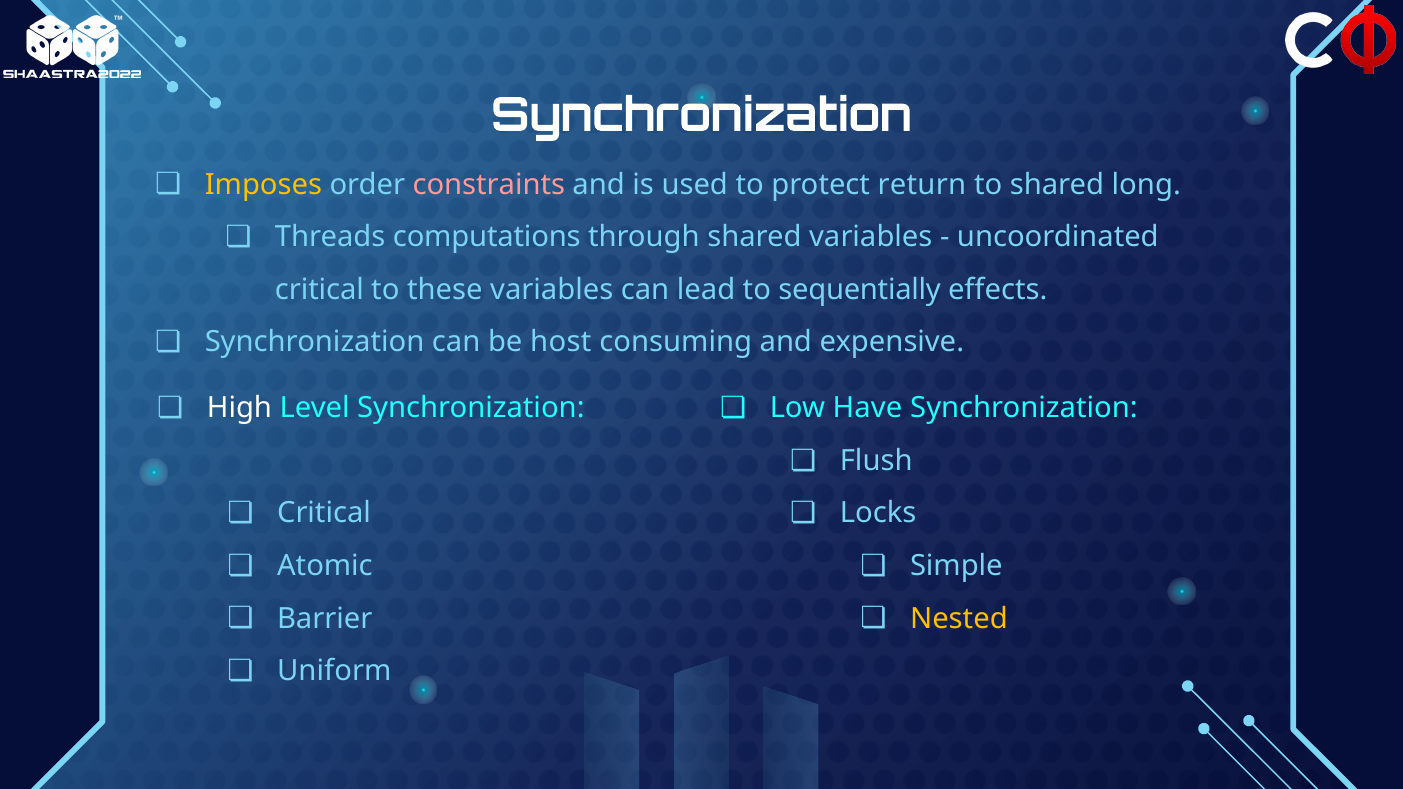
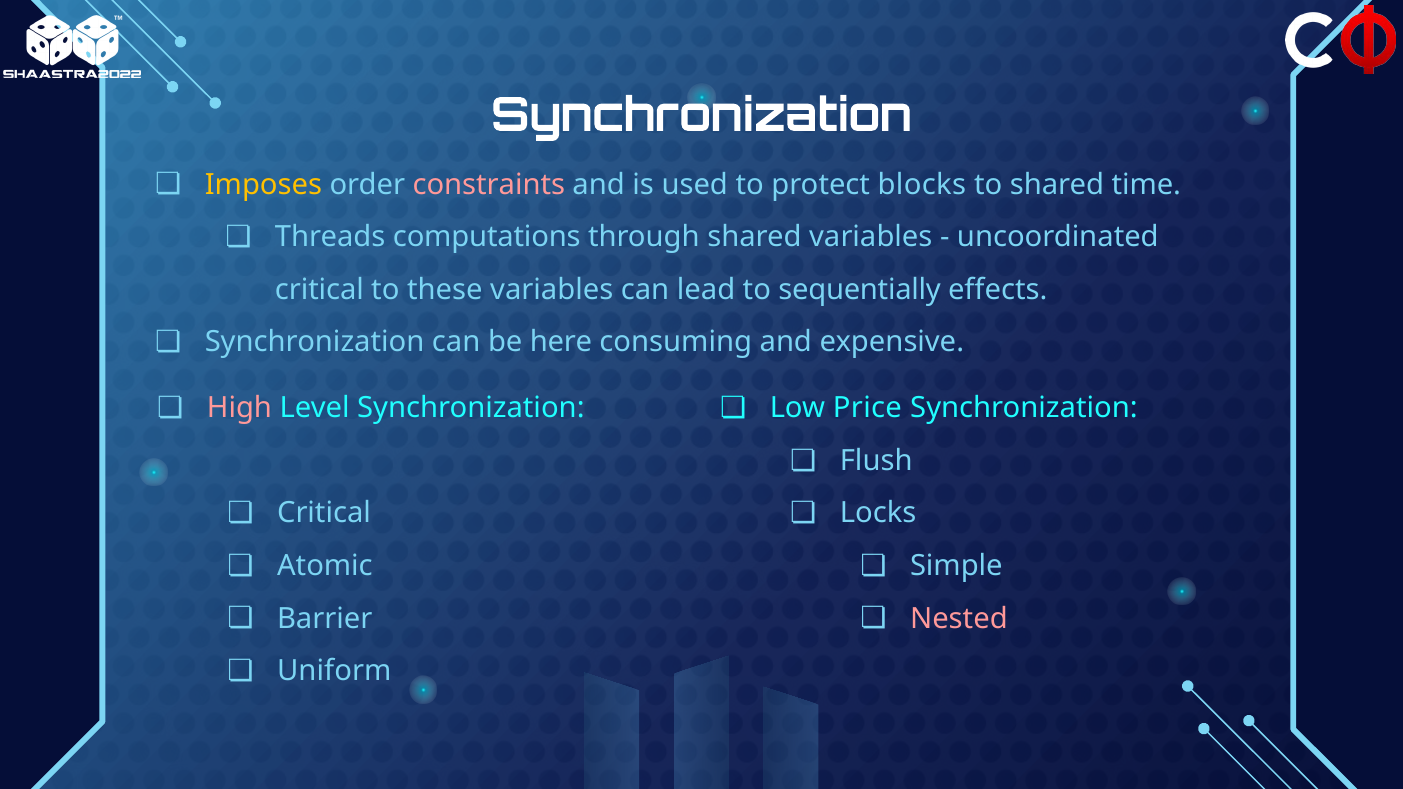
return: return -> blocks
long: long -> time
host: host -> here
High colour: white -> pink
Have: Have -> Price
Nested colour: yellow -> pink
